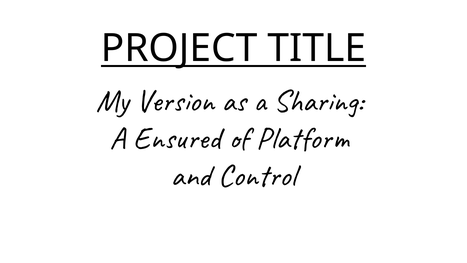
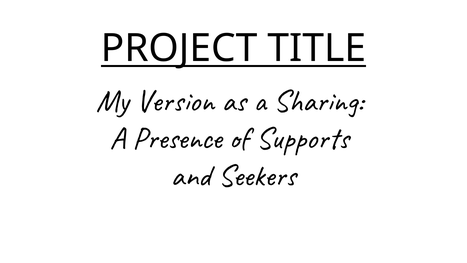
Ensured: Ensured -> Presence
Platform: Platform -> Supports
Control: Control -> Seekers
